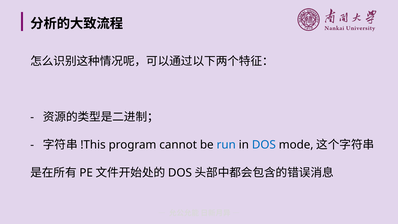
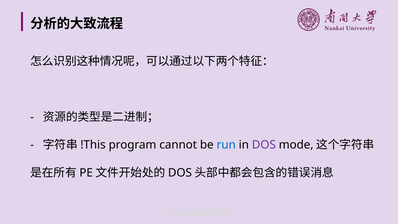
DOS at (264, 145) colour: blue -> purple
